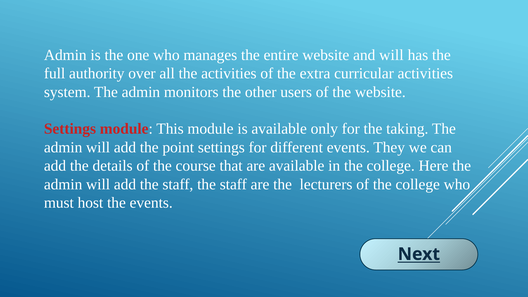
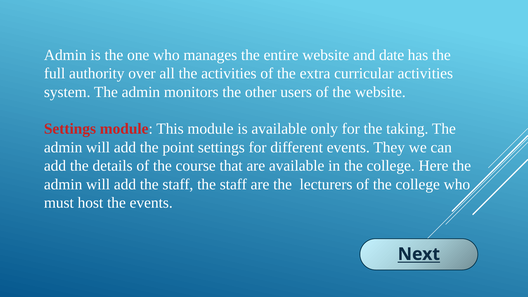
and will: will -> date
